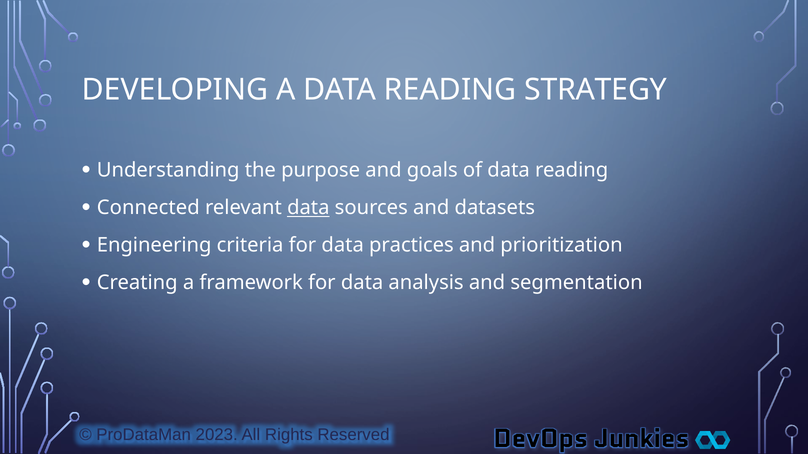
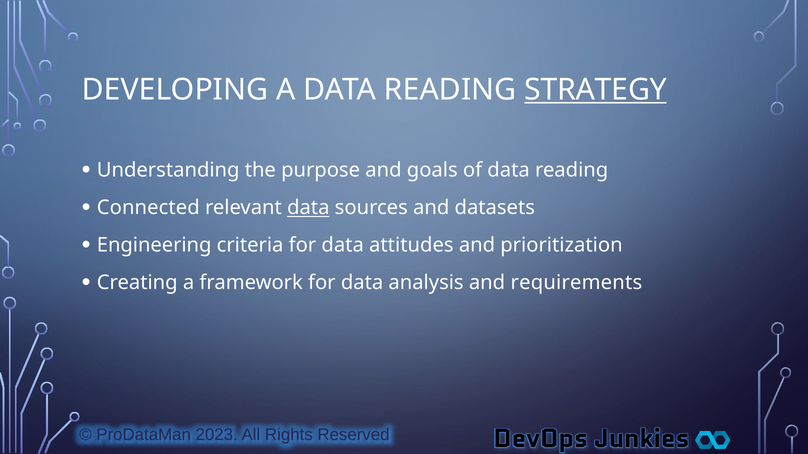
STRATEGY underline: none -> present
practices: practices -> attitudes
segmentation: segmentation -> requirements
